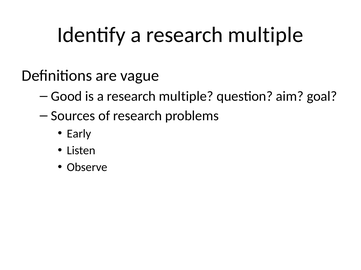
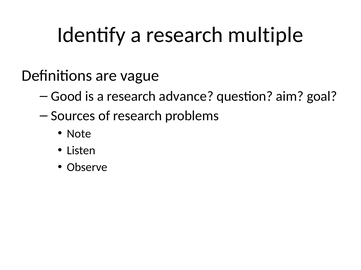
is a research multiple: multiple -> advance
Early: Early -> Note
